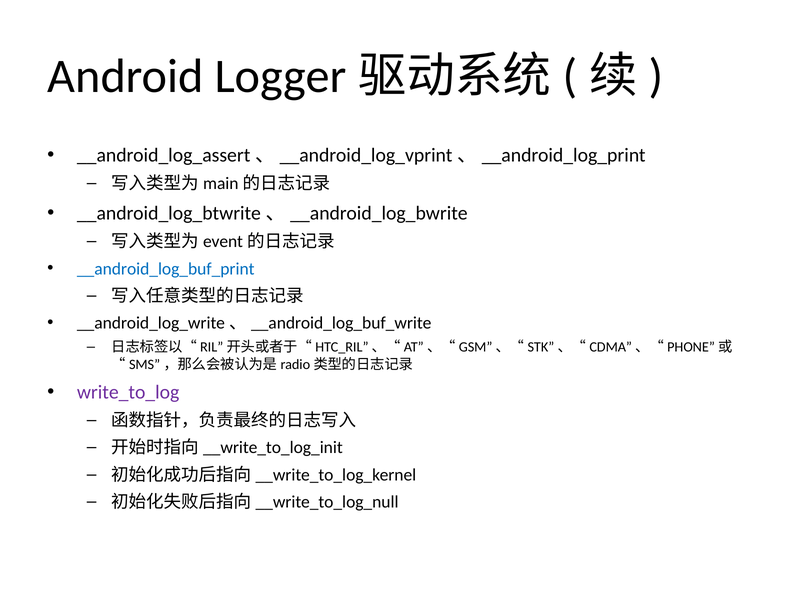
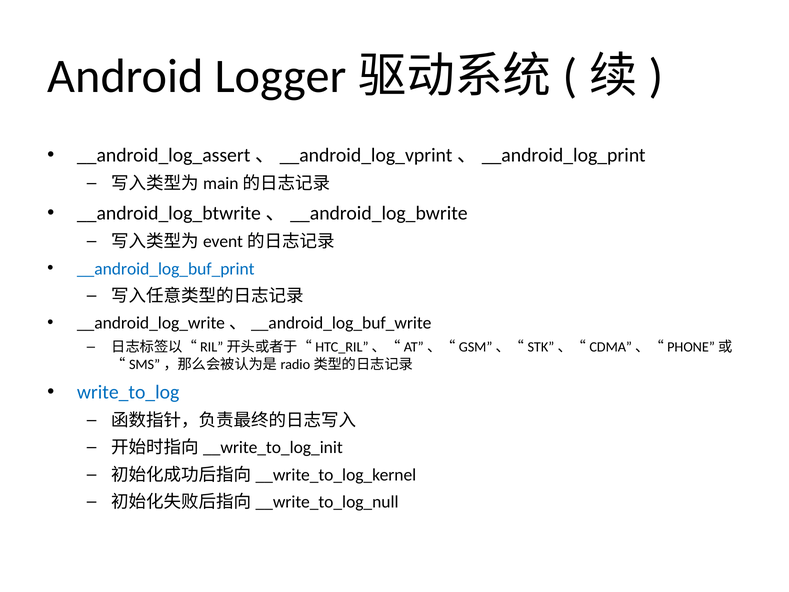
write_to_log colour: purple -> blue
